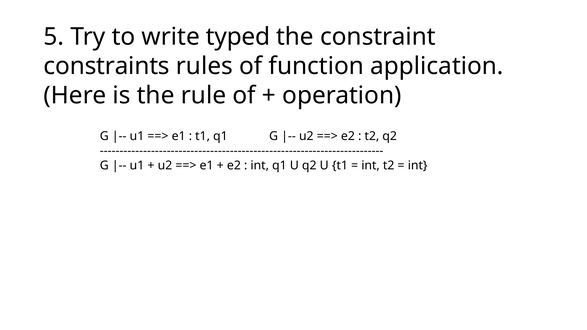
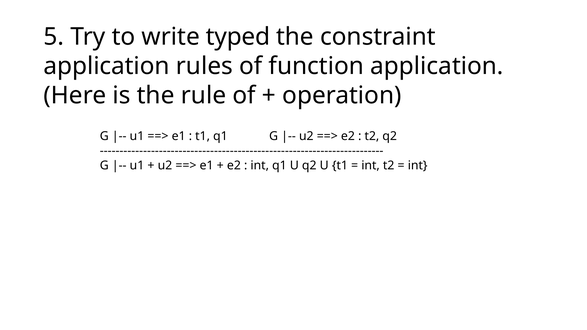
constraints at (107, 66): constraints -> application
